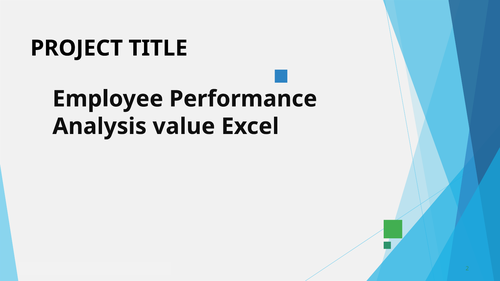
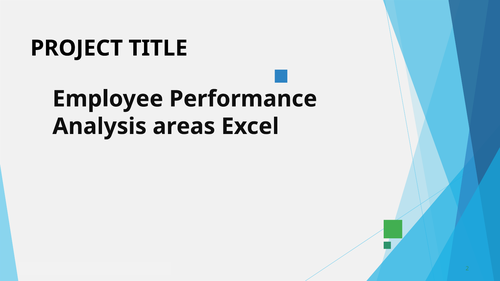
value: value -> areas
